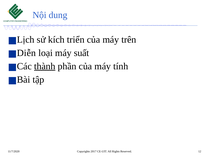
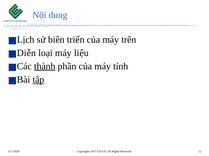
kích: kích -> biên
suất: suất -> liệu
tập underline: none -> present
